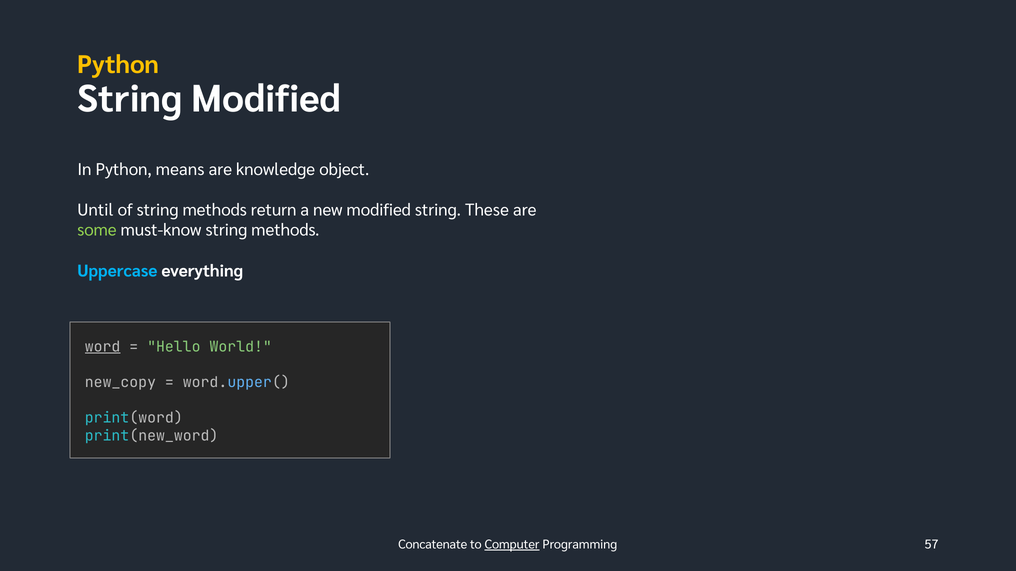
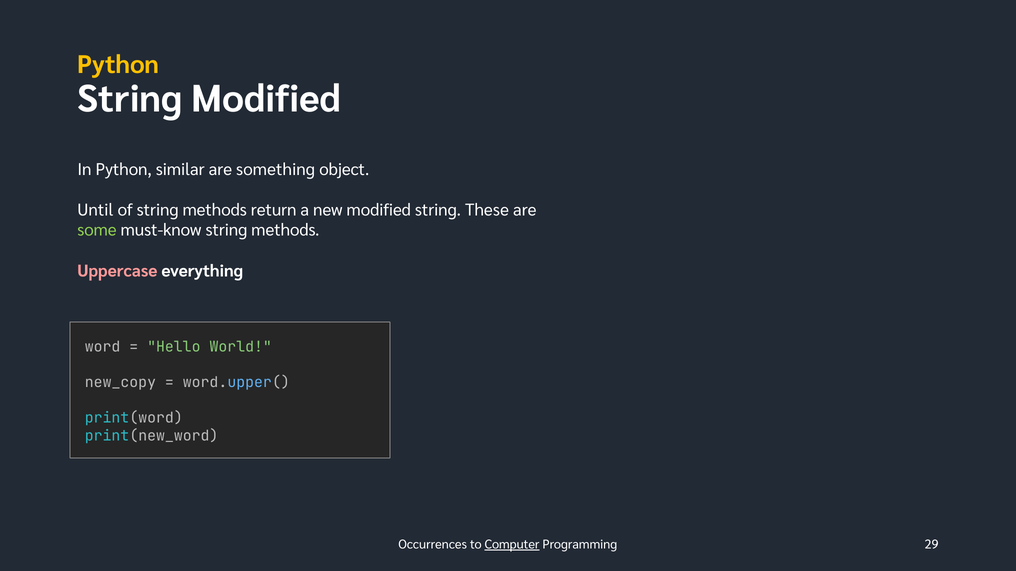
means: means -> similar
knowledge: knowledge -> something
Uppercase colour: light blue -> pink
word underline: present -> none
Concatenate: Concatenate -> Occurrences
57: 57 -> 29
